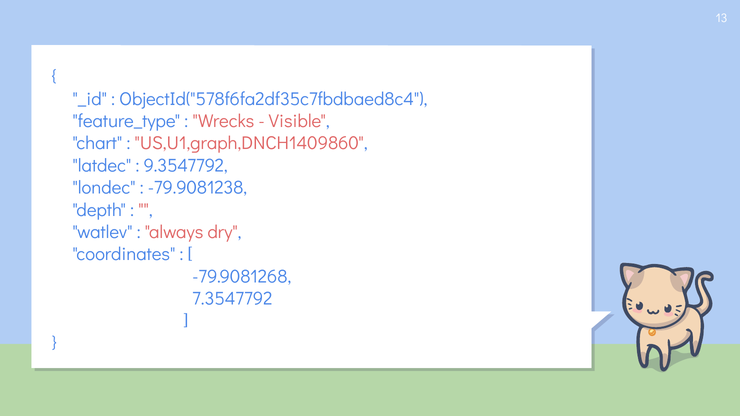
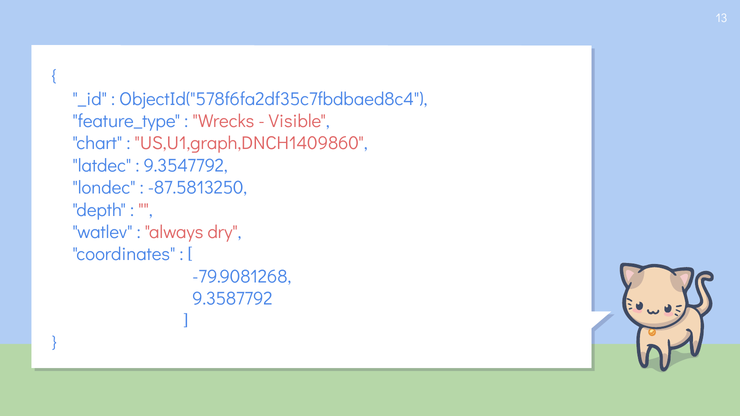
-79.9081238: -79.9081238 -> -87.5813250
7.3547792: 7.3547792 -> 9.3587792
